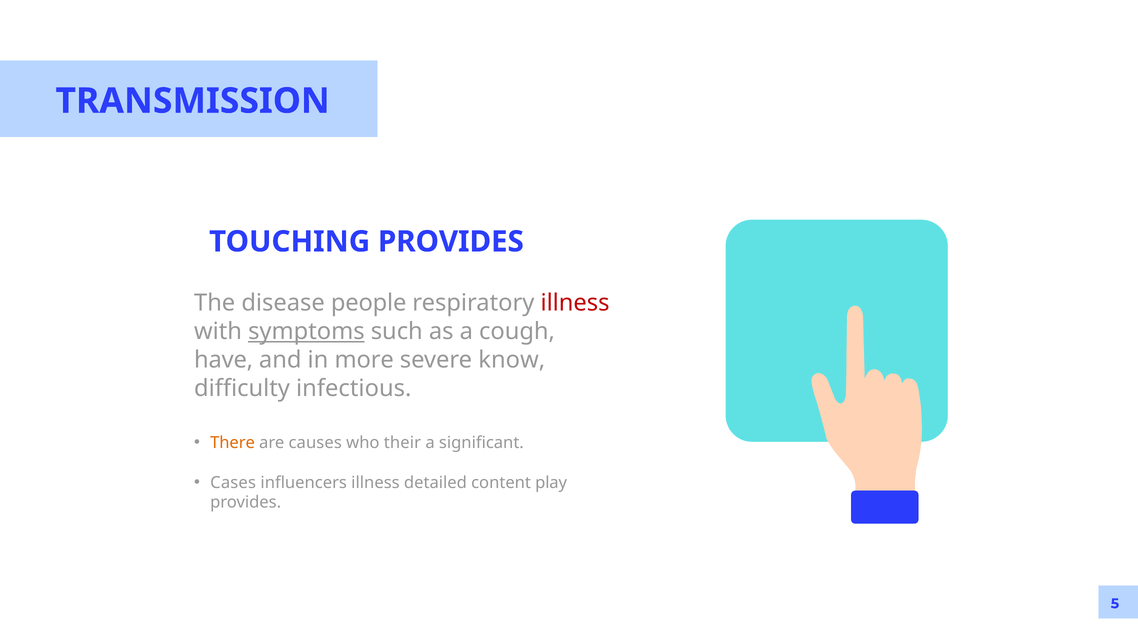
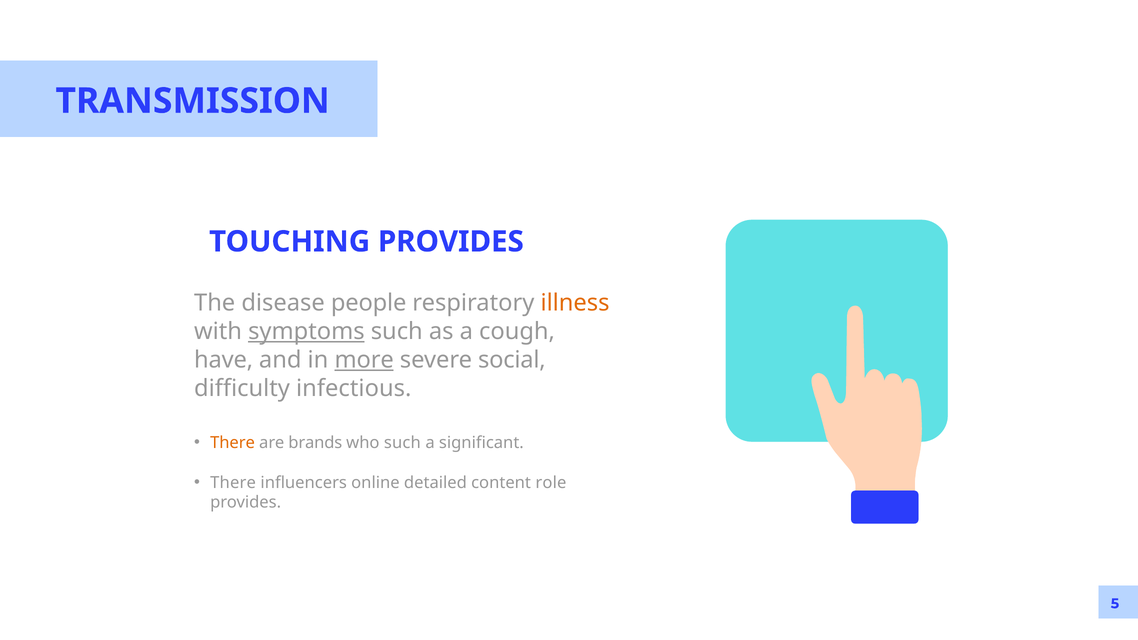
illness at (575, 303) colour: red -> orange
more underline: none -> present
know: know -> social
causes: causes -> brands
who their: their -> such
Cases at (233, 483): Cases -> There
influencers illness: illness -> online
play: play -> role
